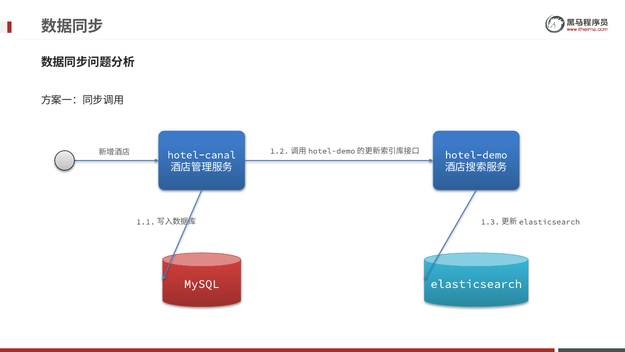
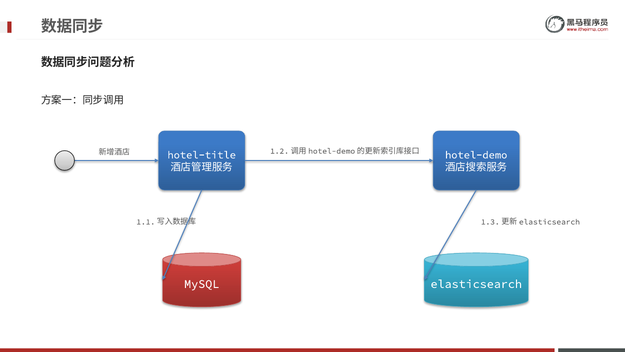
hotel-canal: hotel-canal -> hotel-title
